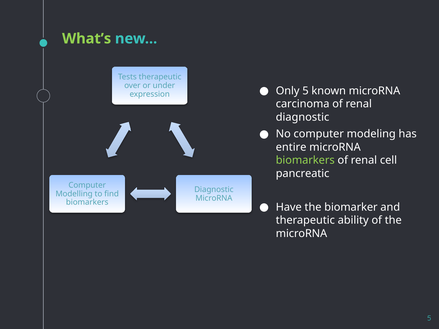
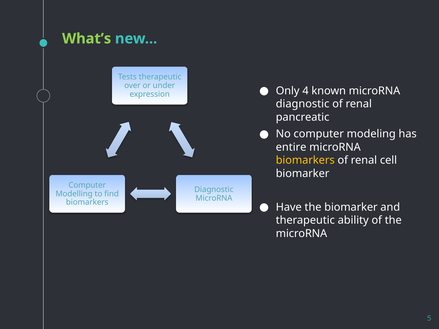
Only 5: 5 -> 4
carcinoma at (303, 104): carcinoma -> diagnostic
diagnostic at (303, 117): diagnostic -> pancreatic
biomarkers at (305, 160) colour: light green -> yellow
pancreatic at (303, 174): pancreatic -> biomarker
